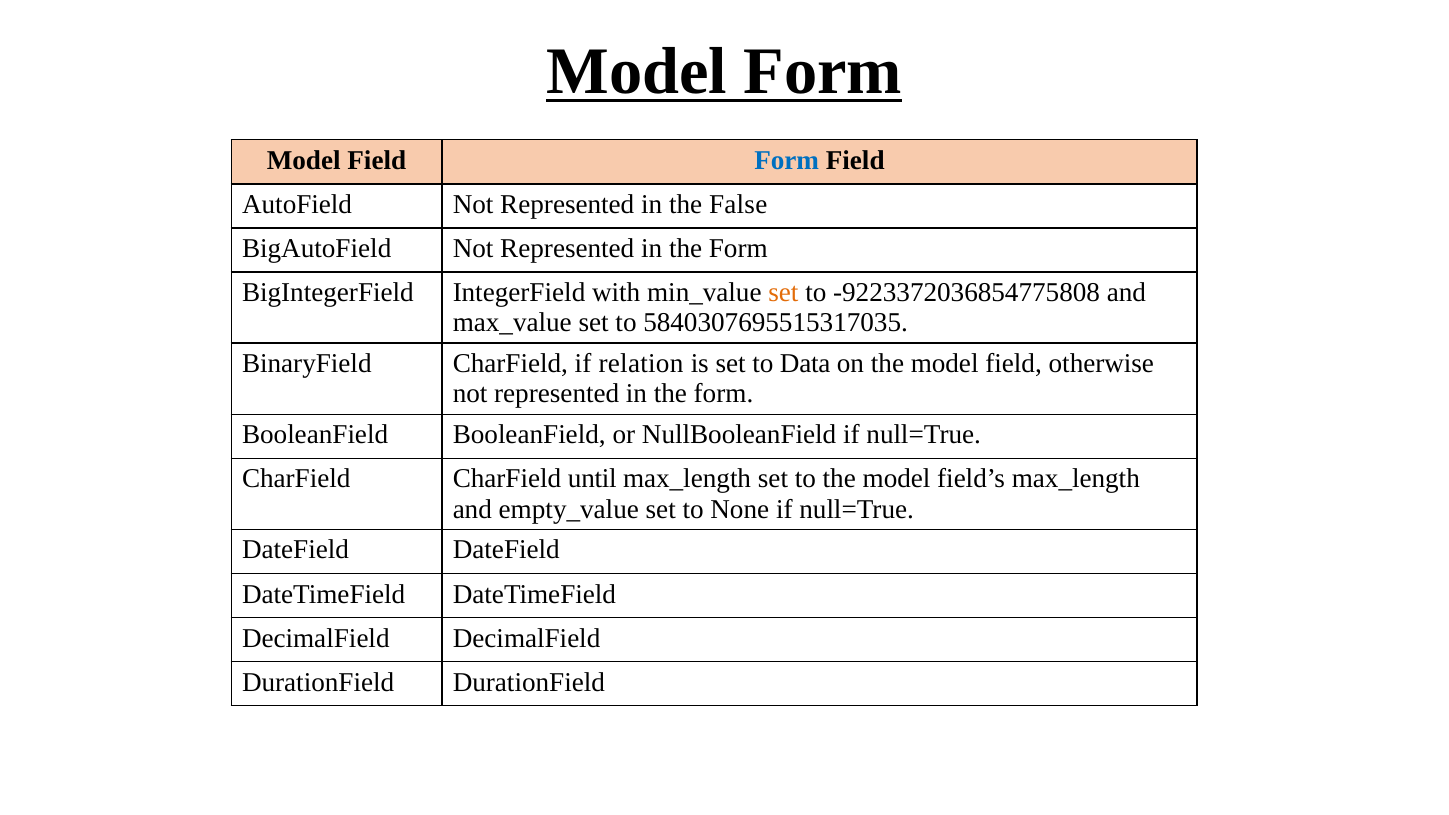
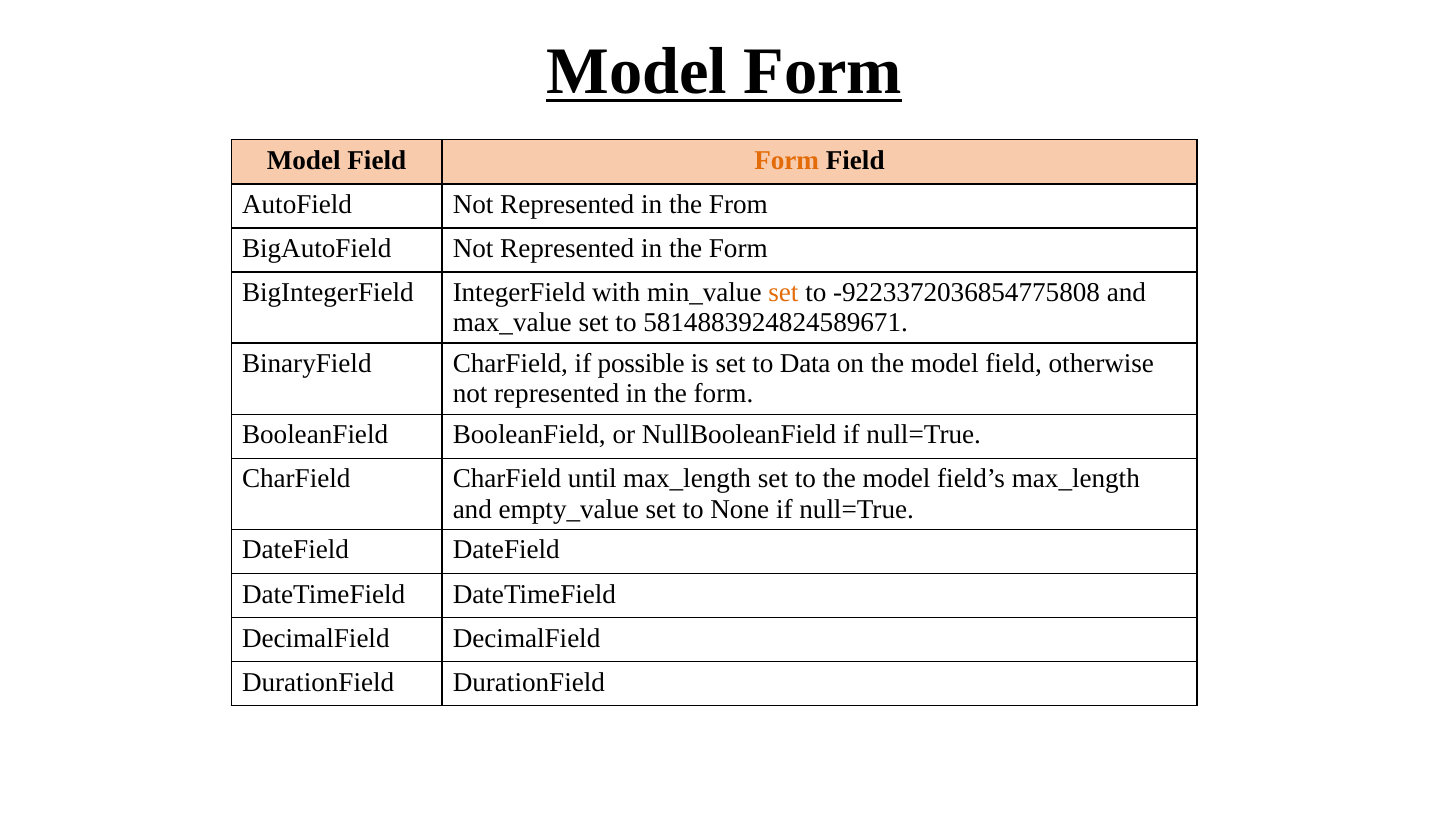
Form at (787, 161) colour: blue -> orange
False: False -> From
5840307695515317035: 5840307695515317035 -> 5814883924824589671
relation: relation -> possible
